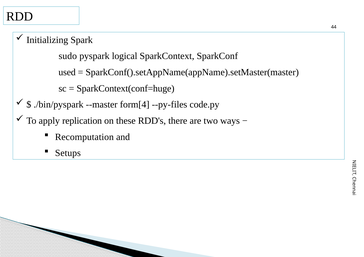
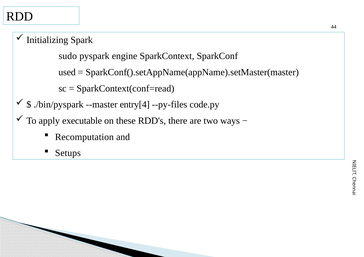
logical: logical -> engine
SparkContext(conf=huge: SparkContext(conf=huge -> SparkContext(conf=read
form[4: form[4 -> entry[4
replication: replication -> executable
